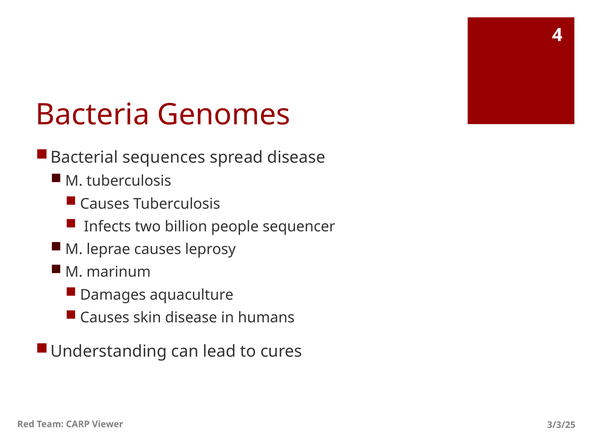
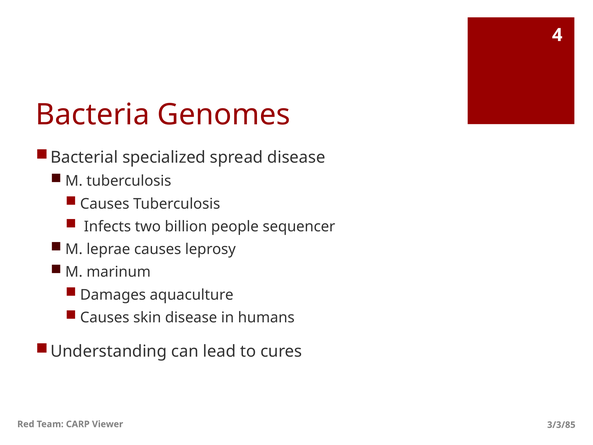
sequences: sequences -> specialized
3/3/25: 3/3/25 -> 3/3/85
